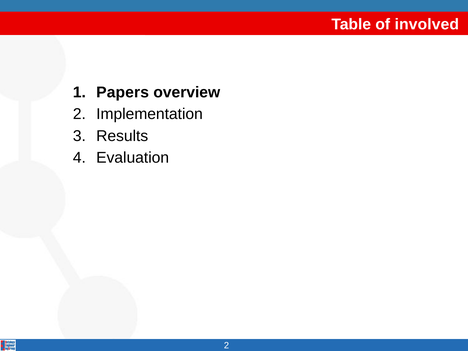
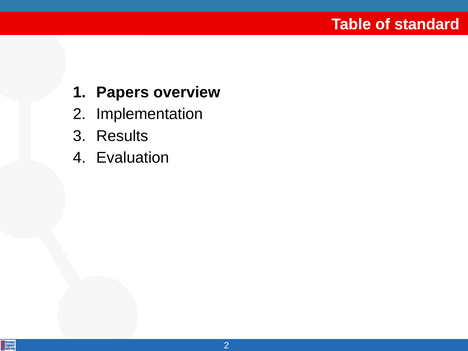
involved: involved -> standard
